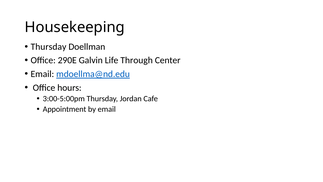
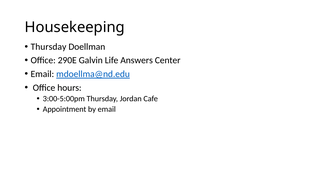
Through: Through -> Answers
